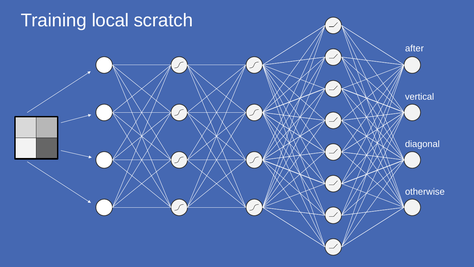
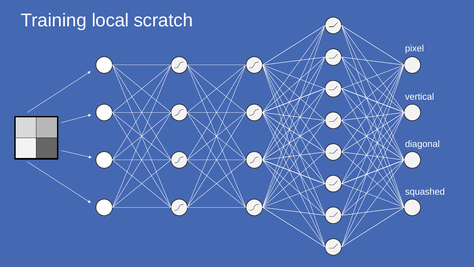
after: after -> pixel
otherwise: otherwise -> squashed
